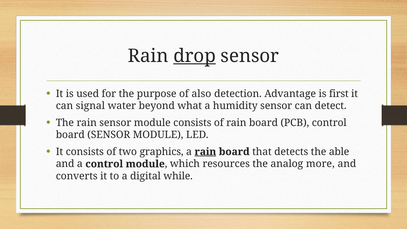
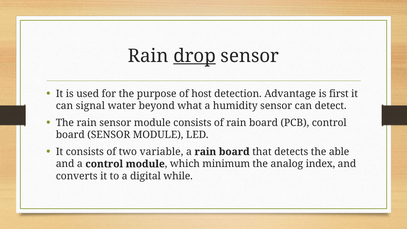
also: also -> host
graphics: graphics -> variable
rain at (205, 152) underline: present -> none
resources: resources -> minimum
more: more -> index
